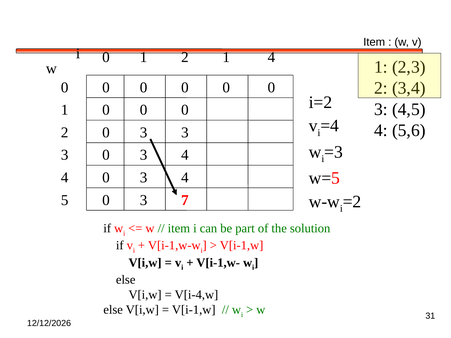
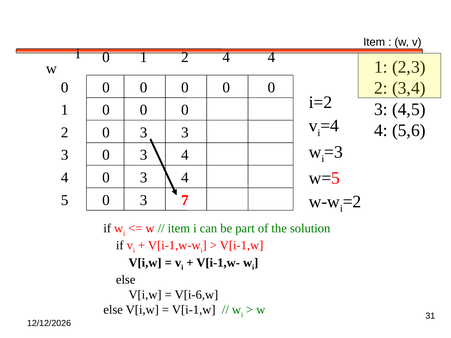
2 1: 1 -> 4
V[i-4,w: V[i-4,w -> V[i-6,w
